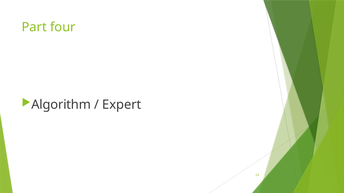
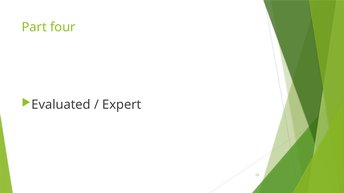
Algorithm: Algorithm -> Evaluated
